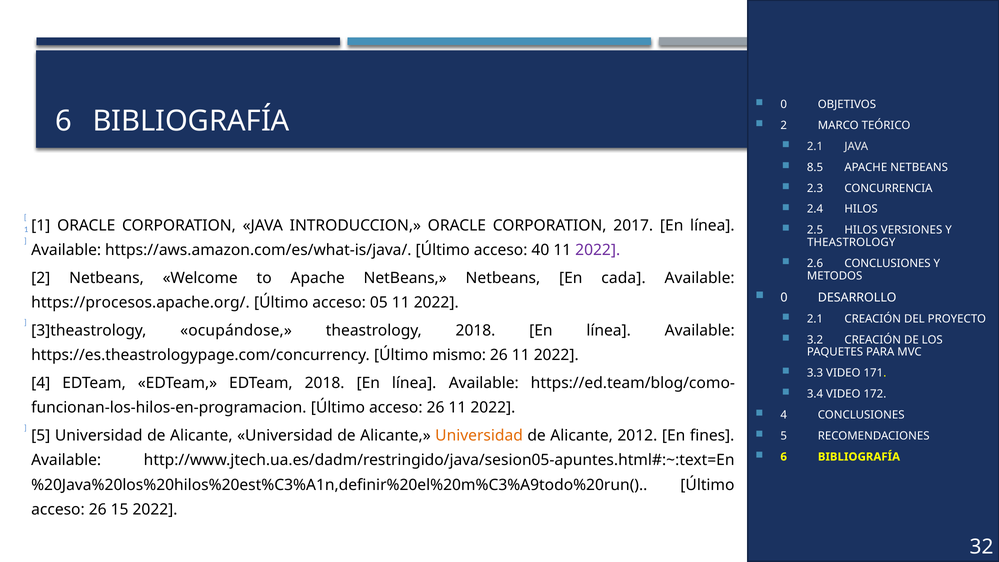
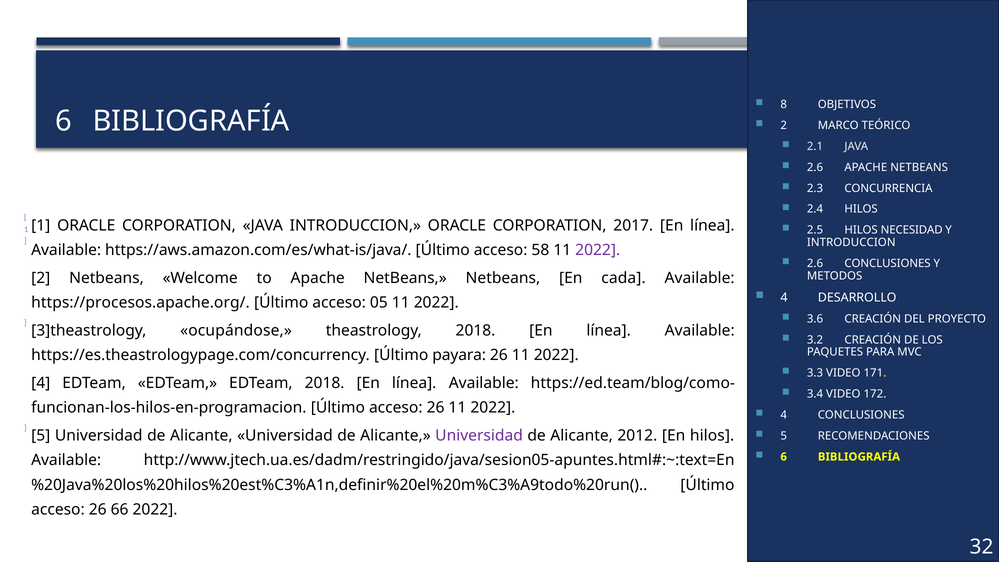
0 at (784, 105): 0 -> 8
8.5 at (815, 167): 8.5 -> 2.6
VERSIONES: VERSIONES -> NECESIDAD
THEASTROLOGY at (851, 242): THEASTROLOGY -> INTRODUCCION
40: 40 -> 58
0 at (784, 297): 0 -> 4
2.1 at (815, 319): 2.1 -> 3.6
mismo: mismo -> payara
Universidad at (479, 436) colour: orange -> purple
En fines: fines -> hilos
15: 15 -> 66
